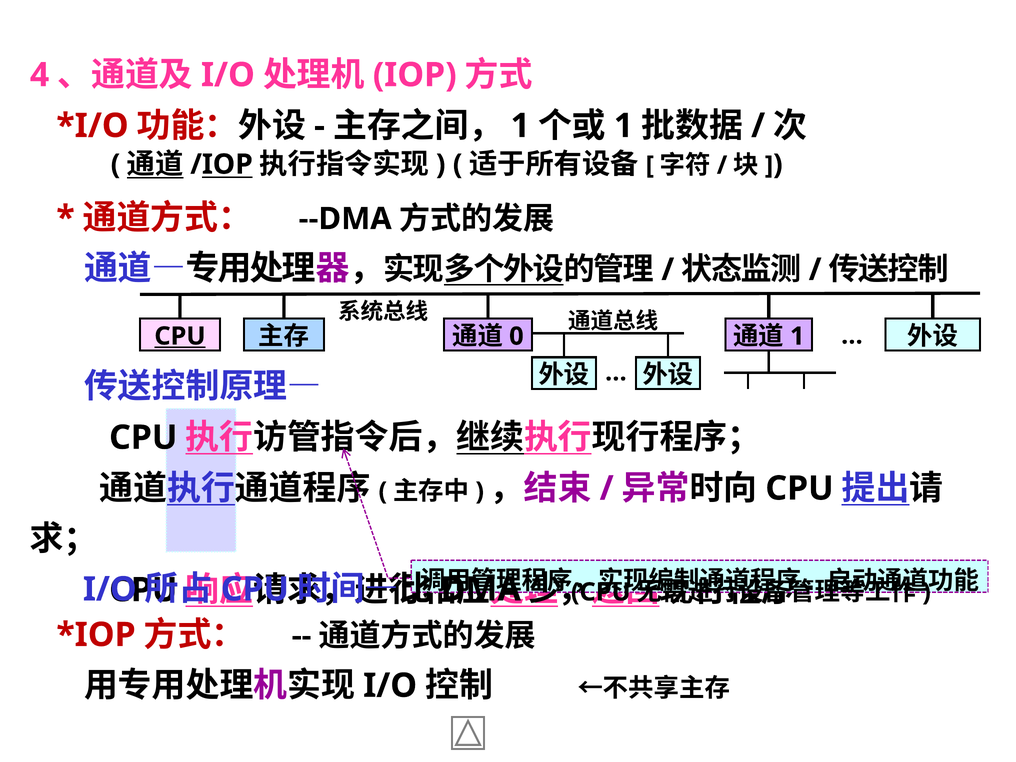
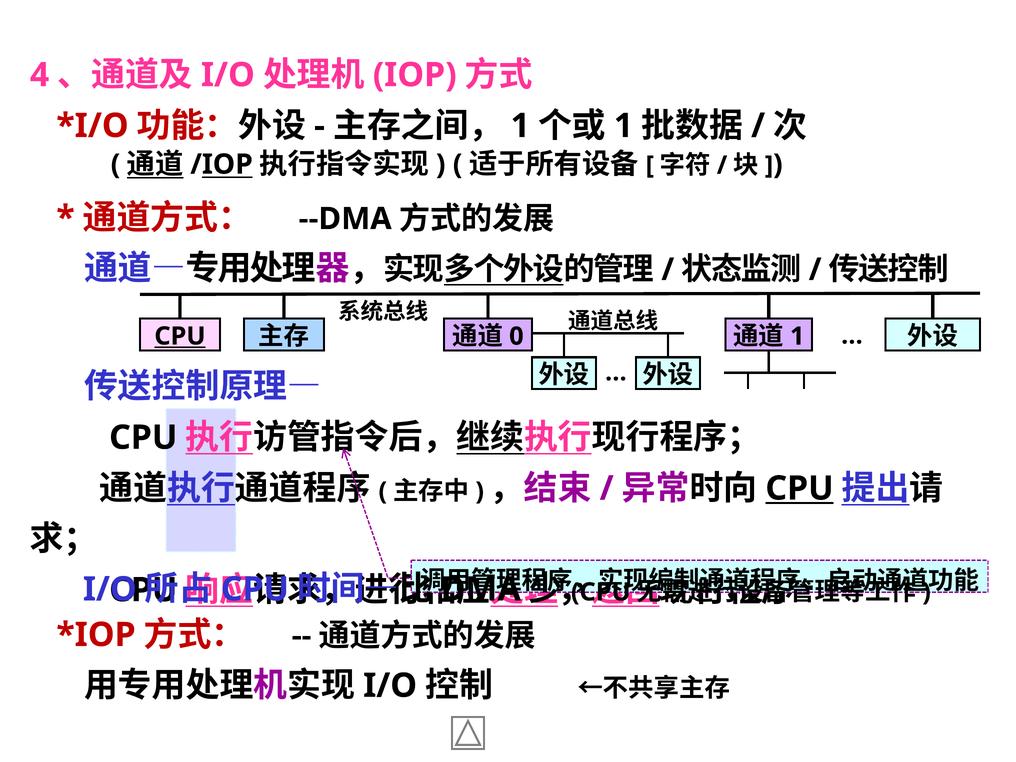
CPU at (800, 488) underline: none -> present
